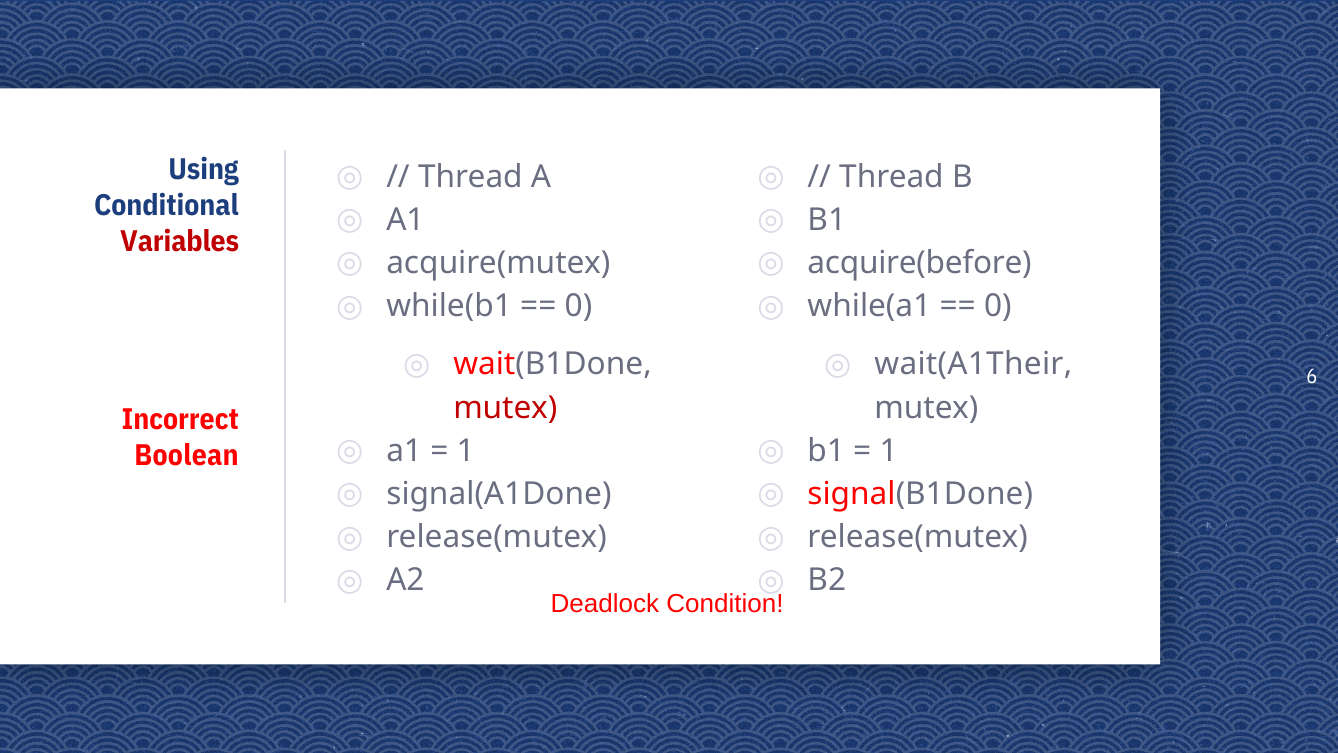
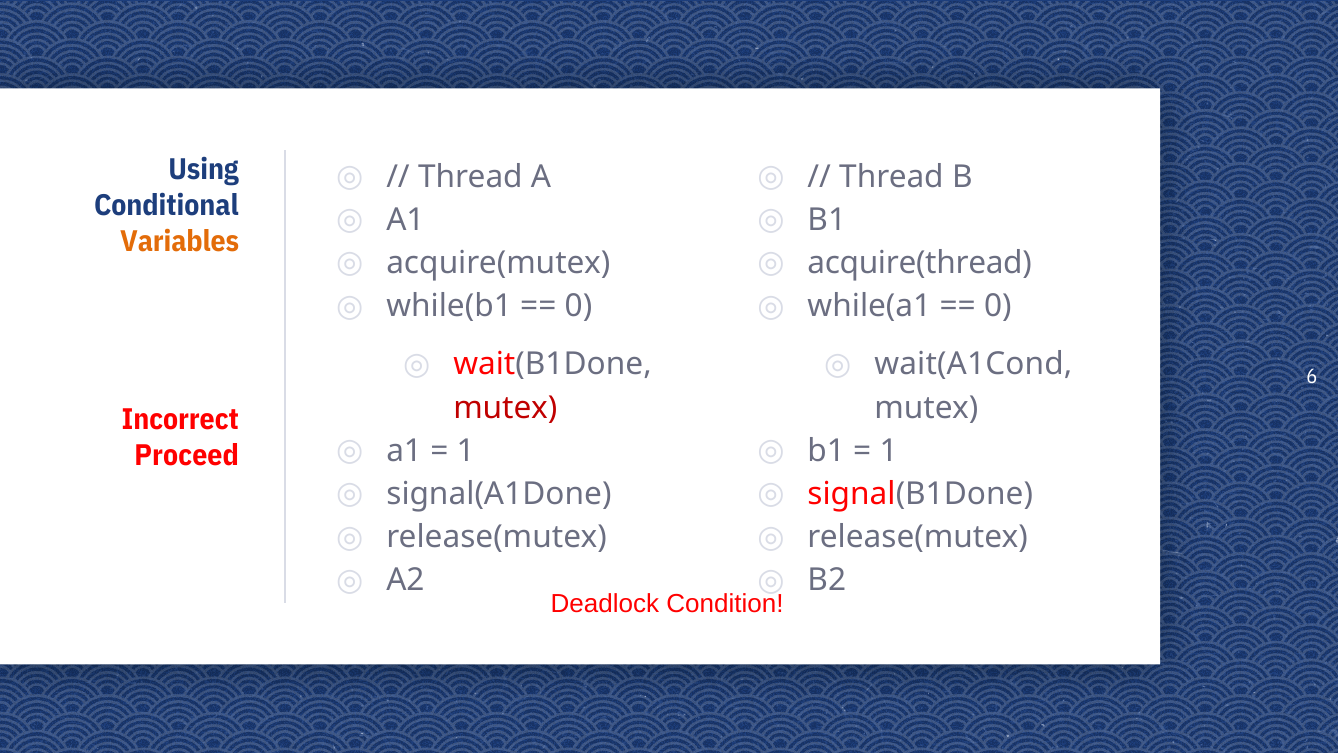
Variables colour: red -> orange
acquire(before: acquire(before -> acquire(thread
wait(A1Their: wait(A1Their -> wait(A1Cond
Boolean: Boolean -> Proceed
